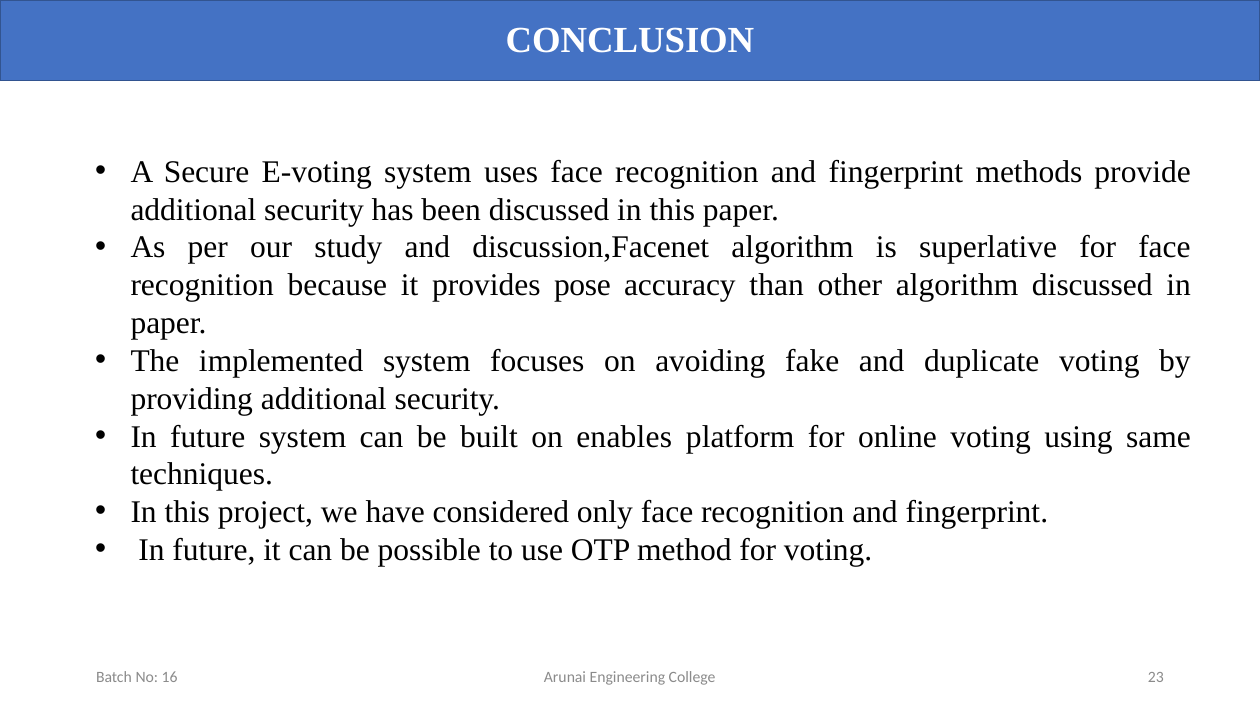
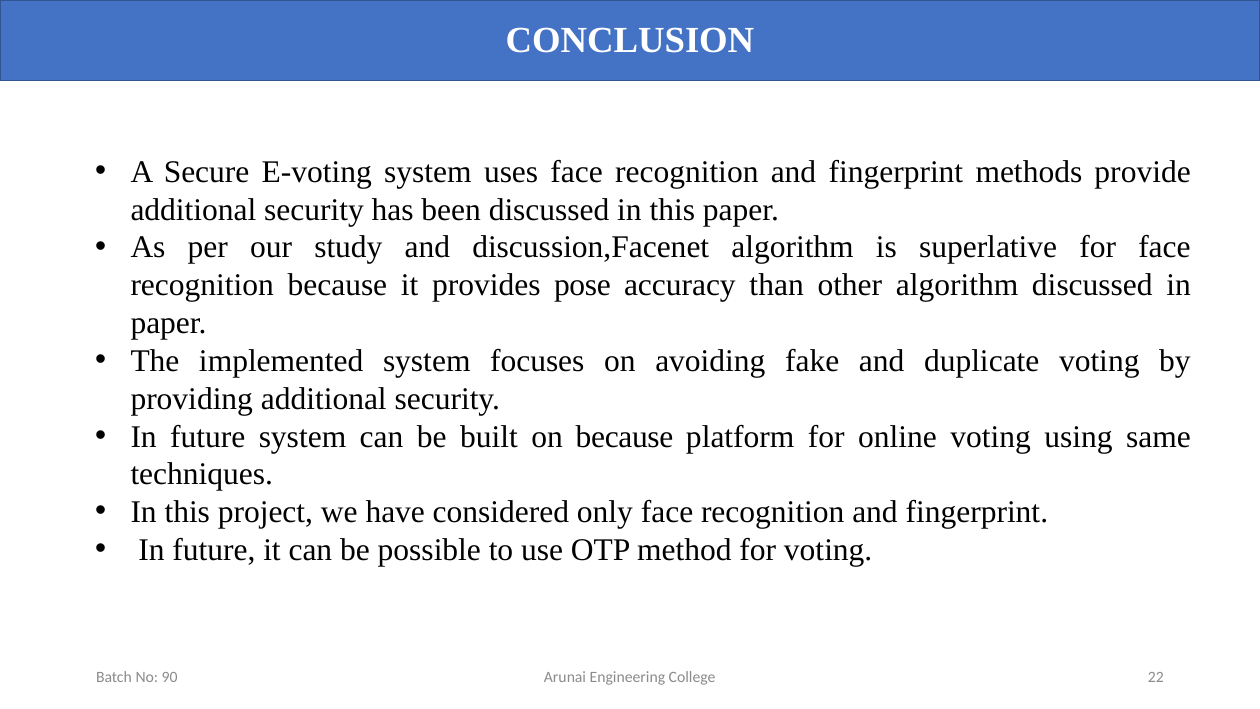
on enables: enables -> because
23: 23 -> 22
16: 16 -> 90
